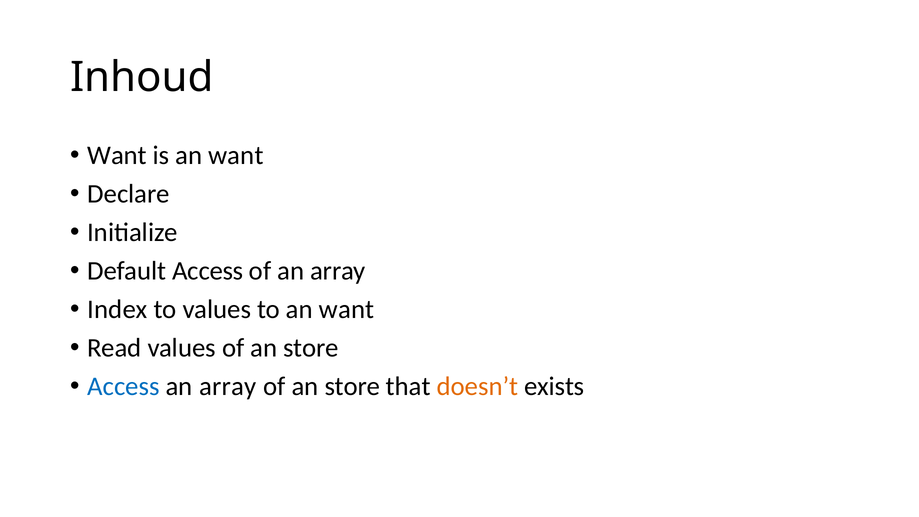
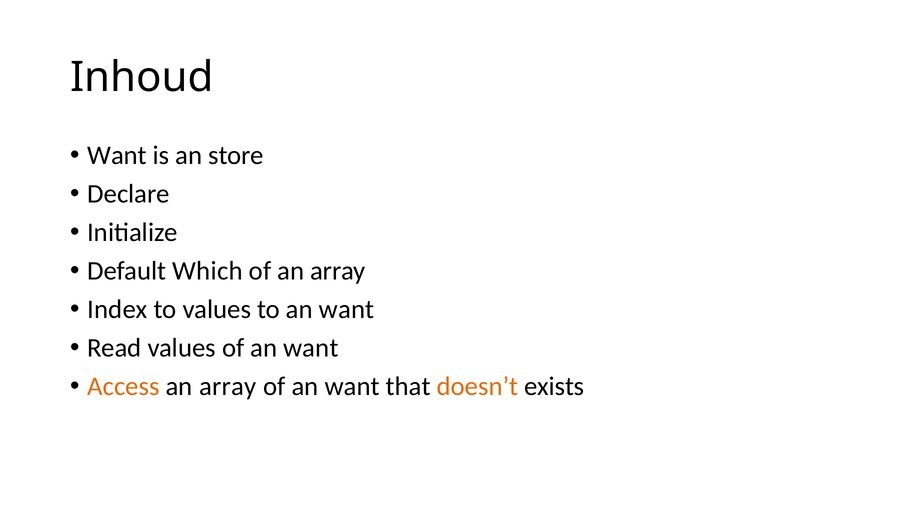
is an want: want -> store
Default Access: Access -> Which
values of an store: store -> want
Access at (123, 387) colour: blue -> orange
store at (352, 387): store -> want
